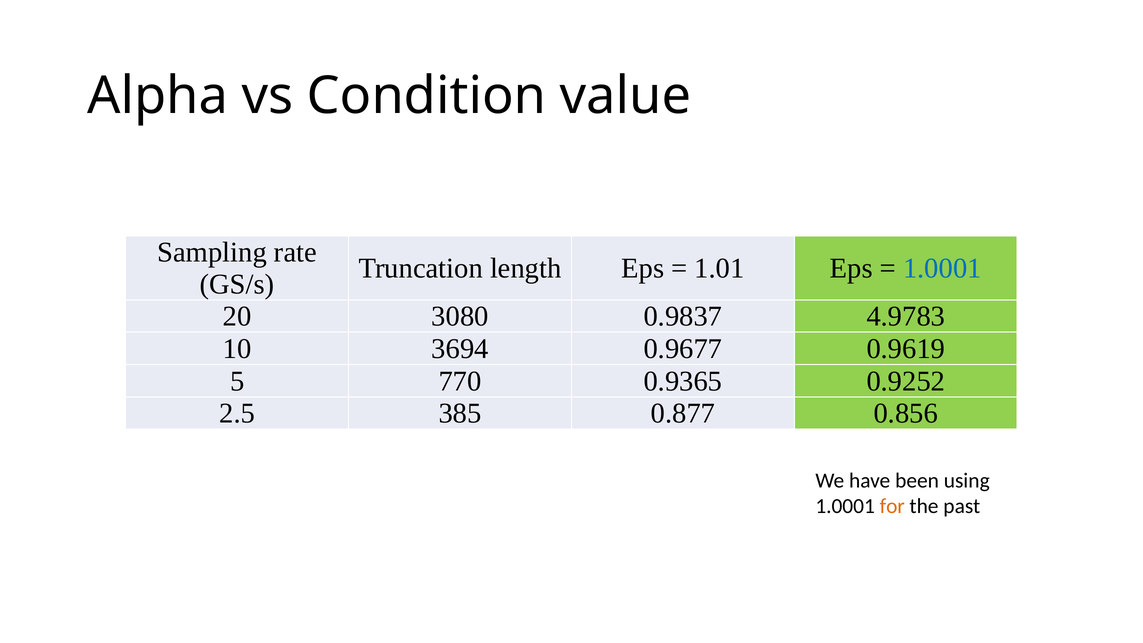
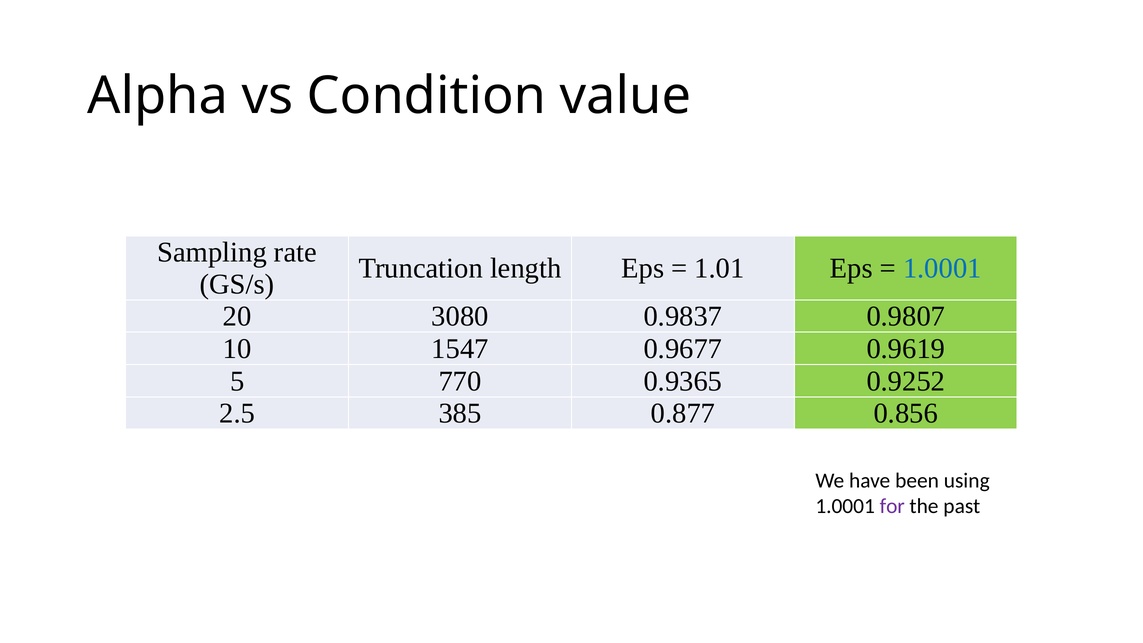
4.9783: 4.9783 -> 0.9807
3694: 3694 -> 1547
for colour: orange -> purple
